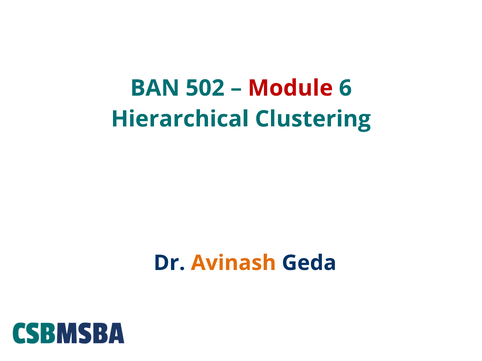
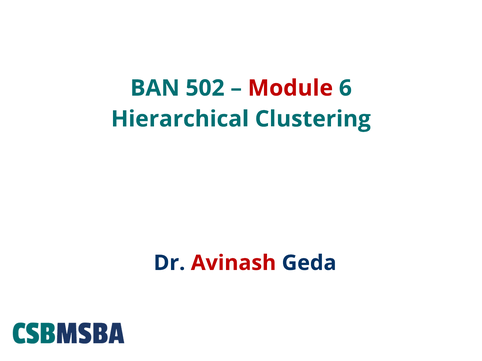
Avinash colour: orange -> red
